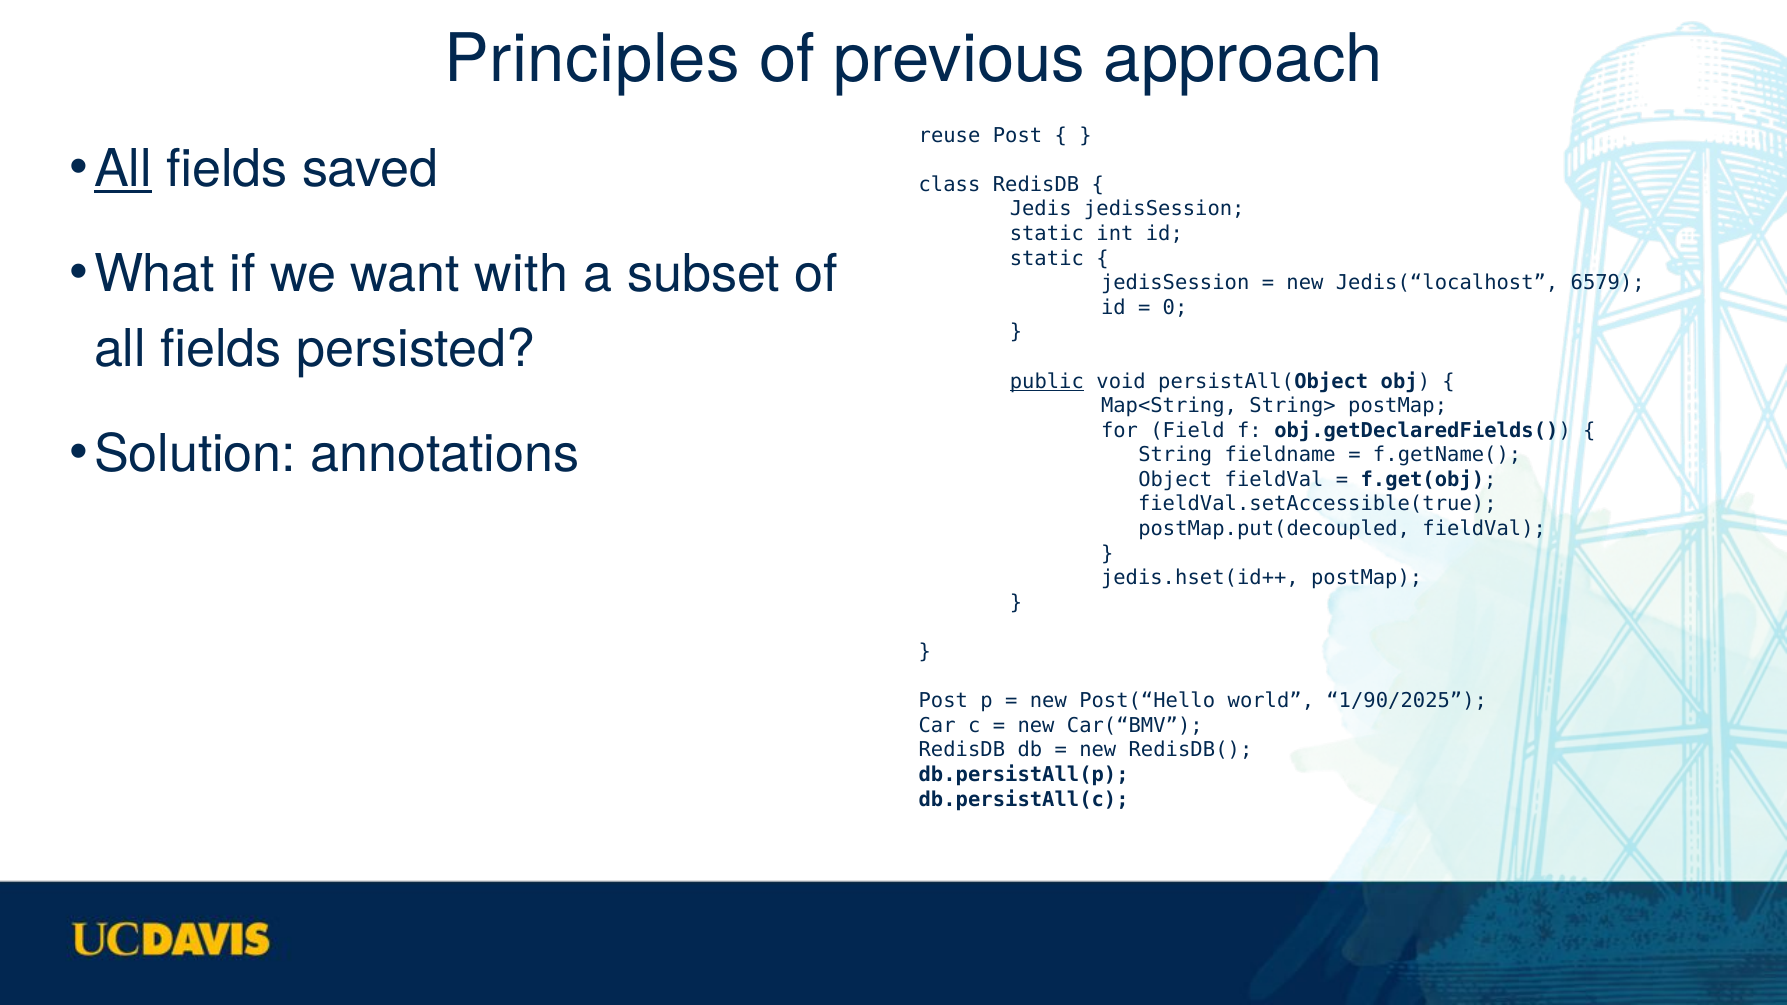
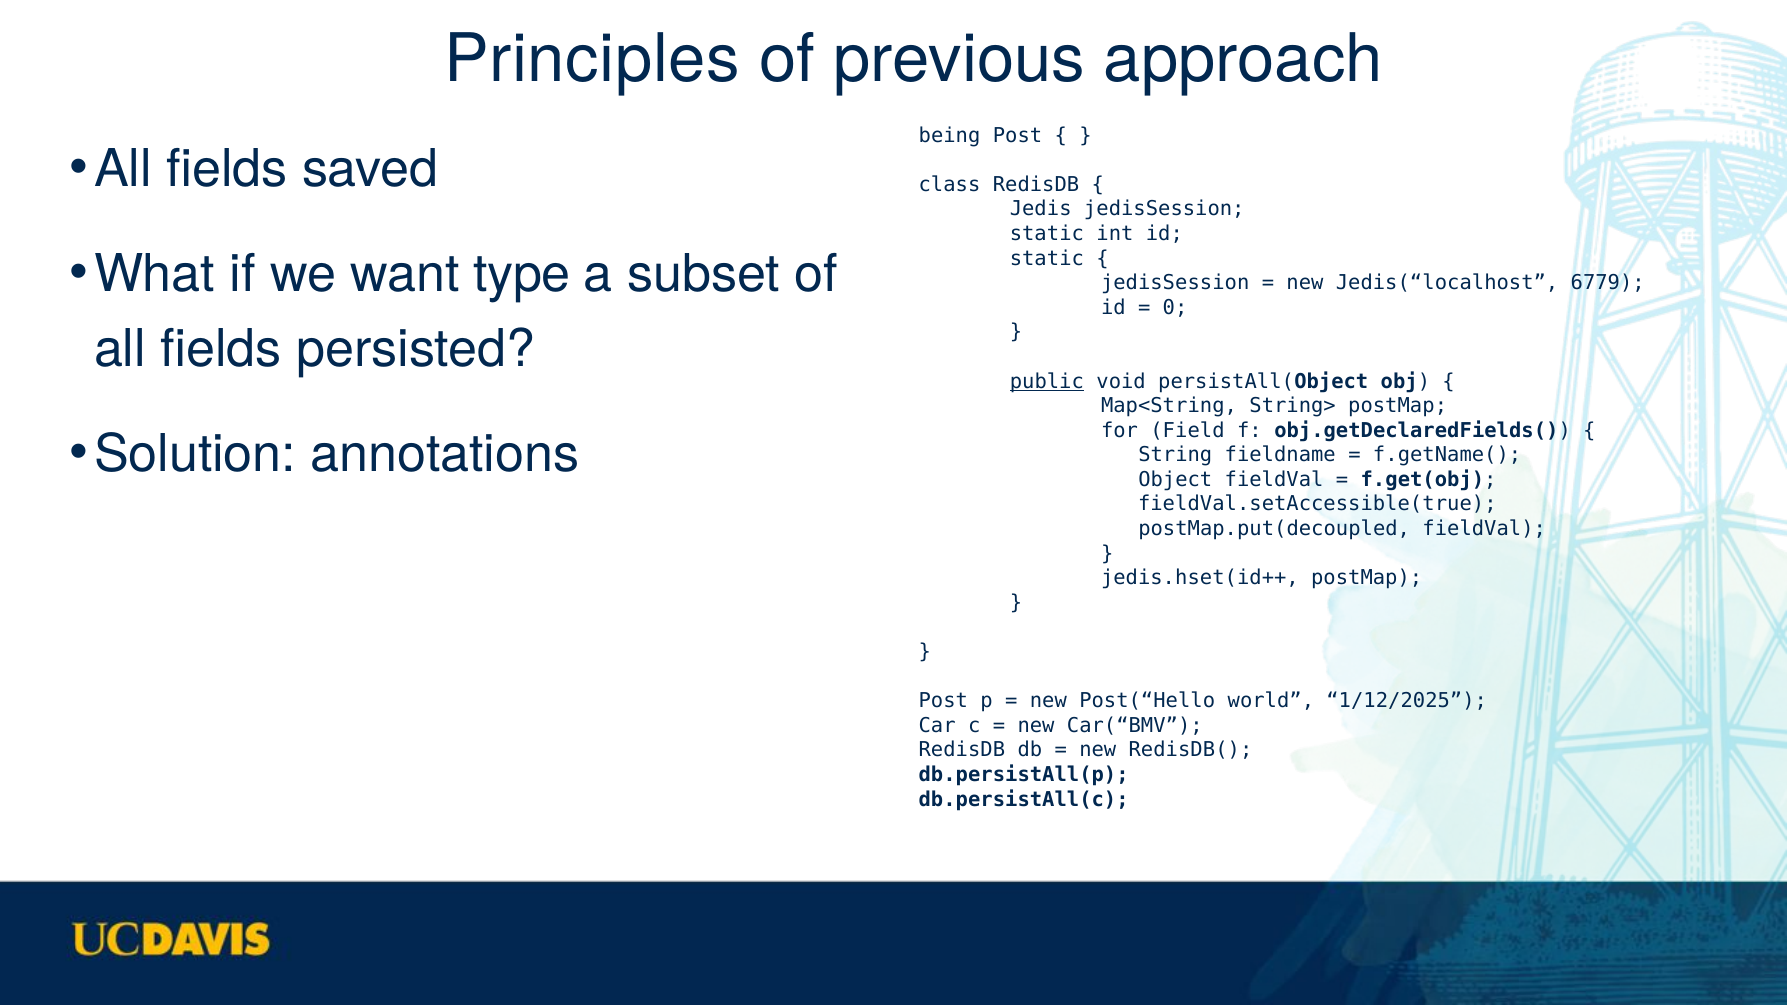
reuse: reuse -> being
All at (123, 169) underline: present -> none
with: with -> type
6579: 6579 -> 6779
1/90/2025: 1/90/2025 -> 1/12/2025
